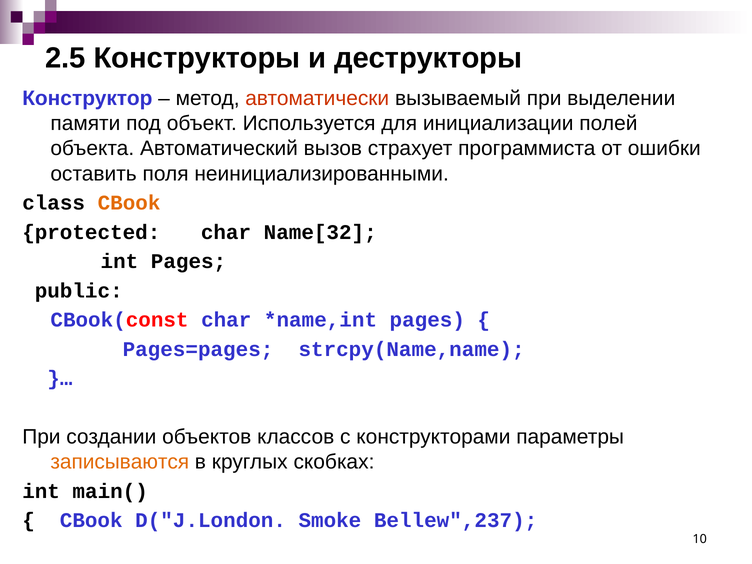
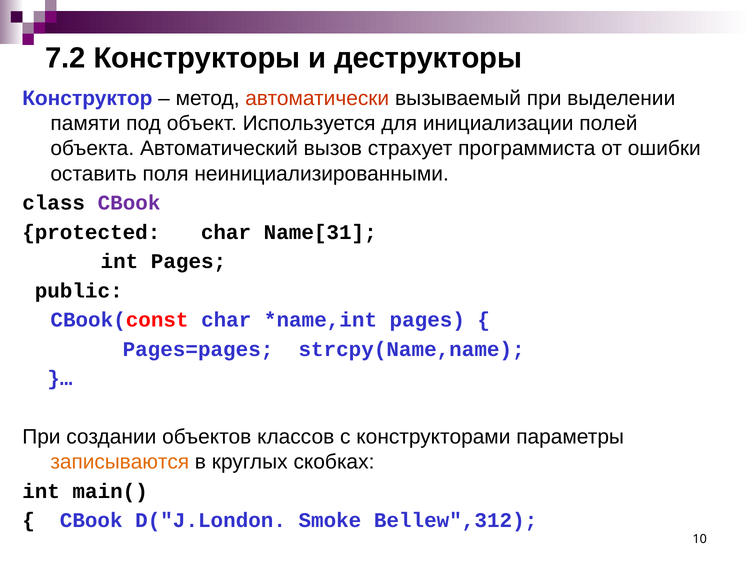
2.5: 2.5 -> 7.2
CBook at (129, 203) colour: orange -> purple
Name[32: Name[32 -> Name[31
Bellew",237: Bellew",237 -> Bellew",312
